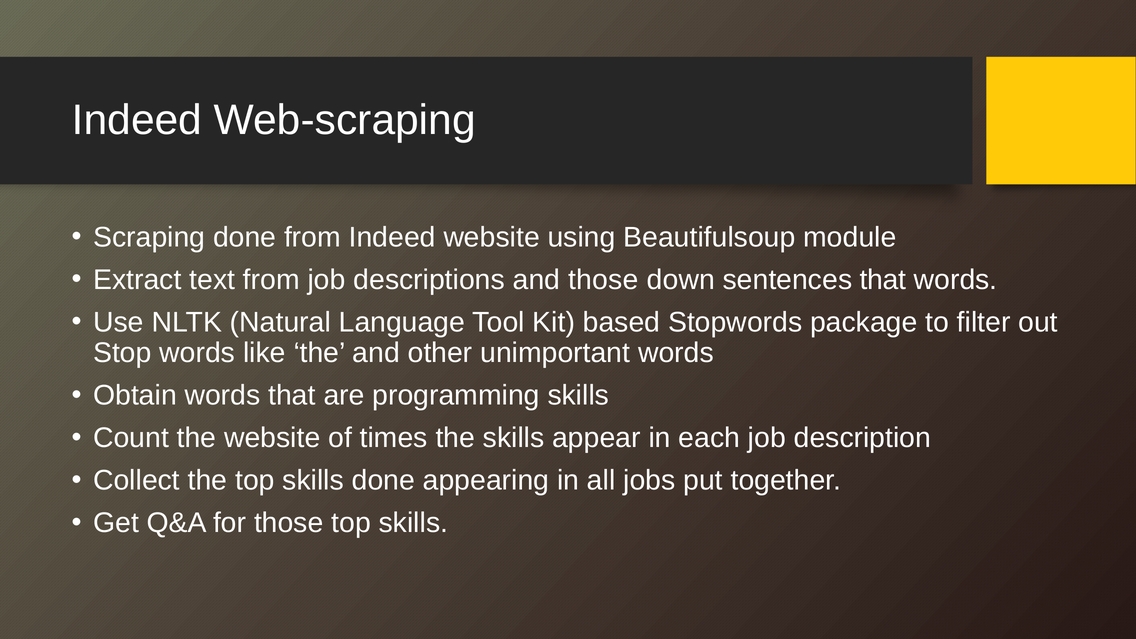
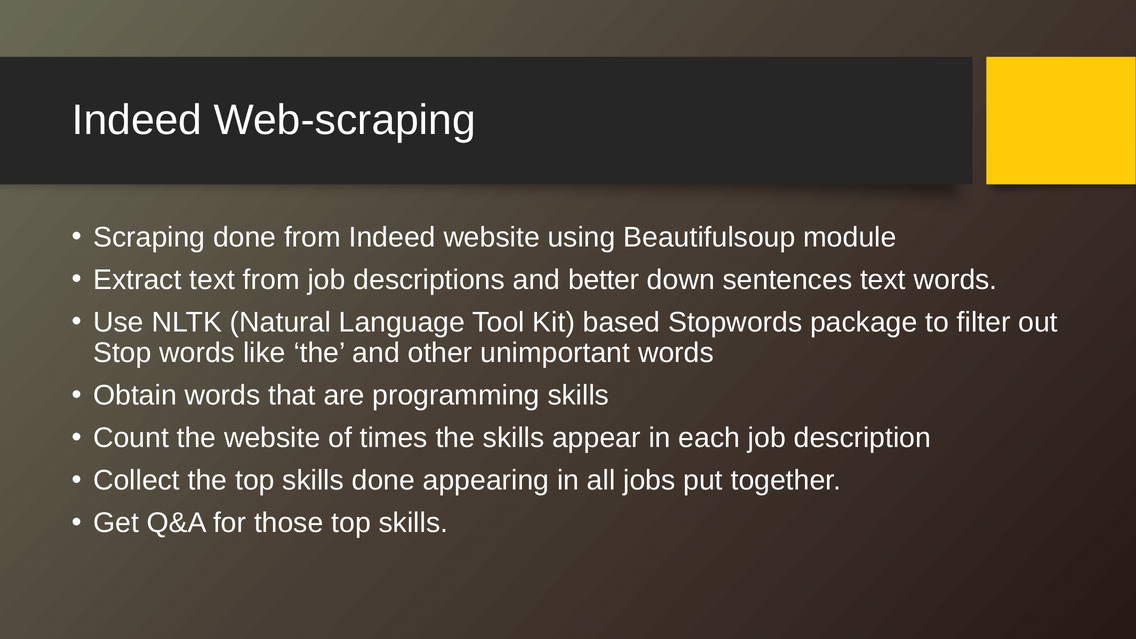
and those: those -> better
sentences that: that -> text
